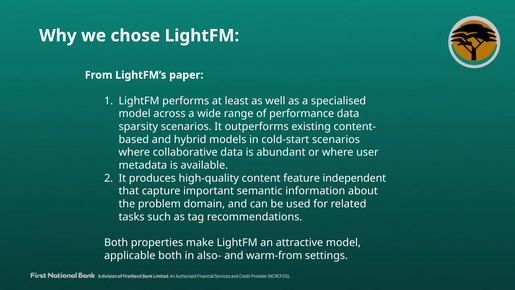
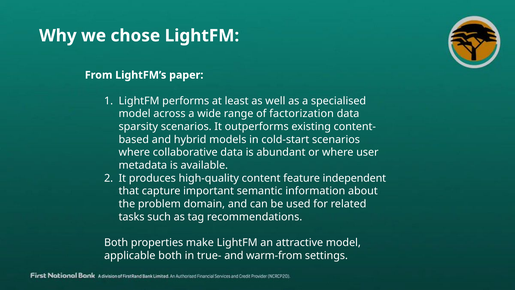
performance: performance -> factorization
also-: also- -> true-
